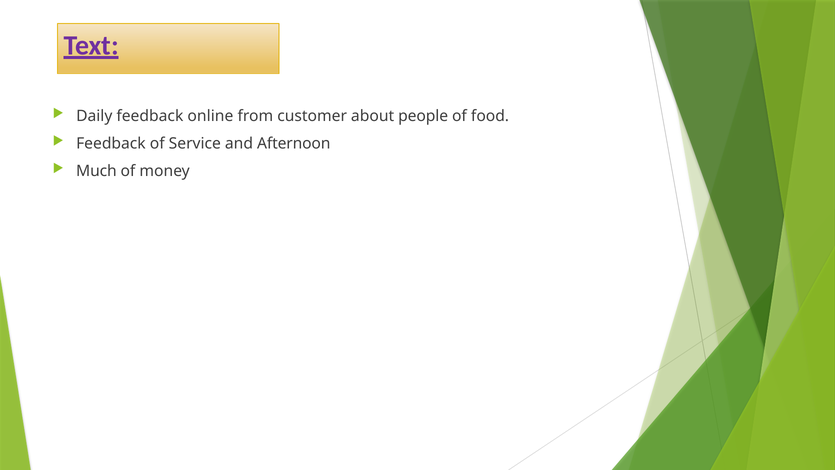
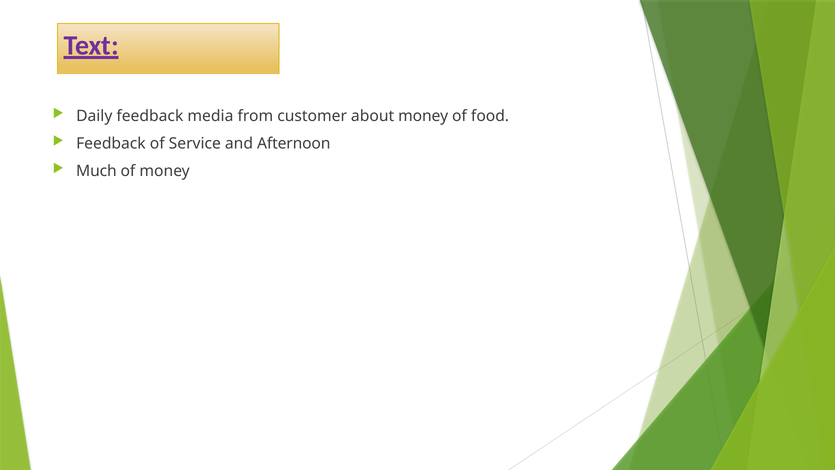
online: online -> media
about people: people -> money
